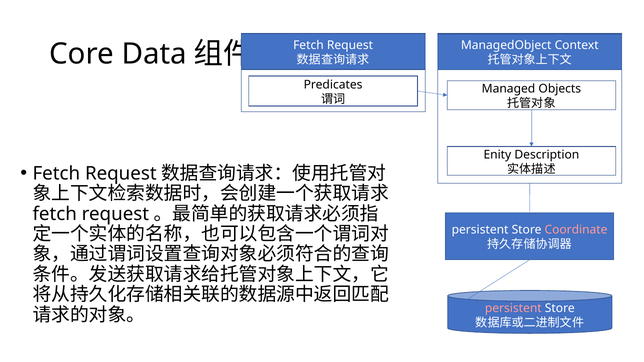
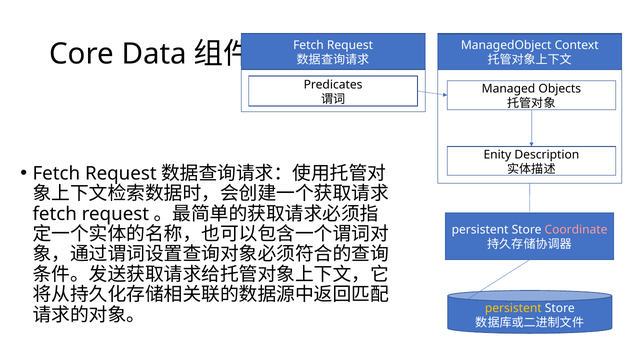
persistent at (513, 308) colour: pink -> yellow
